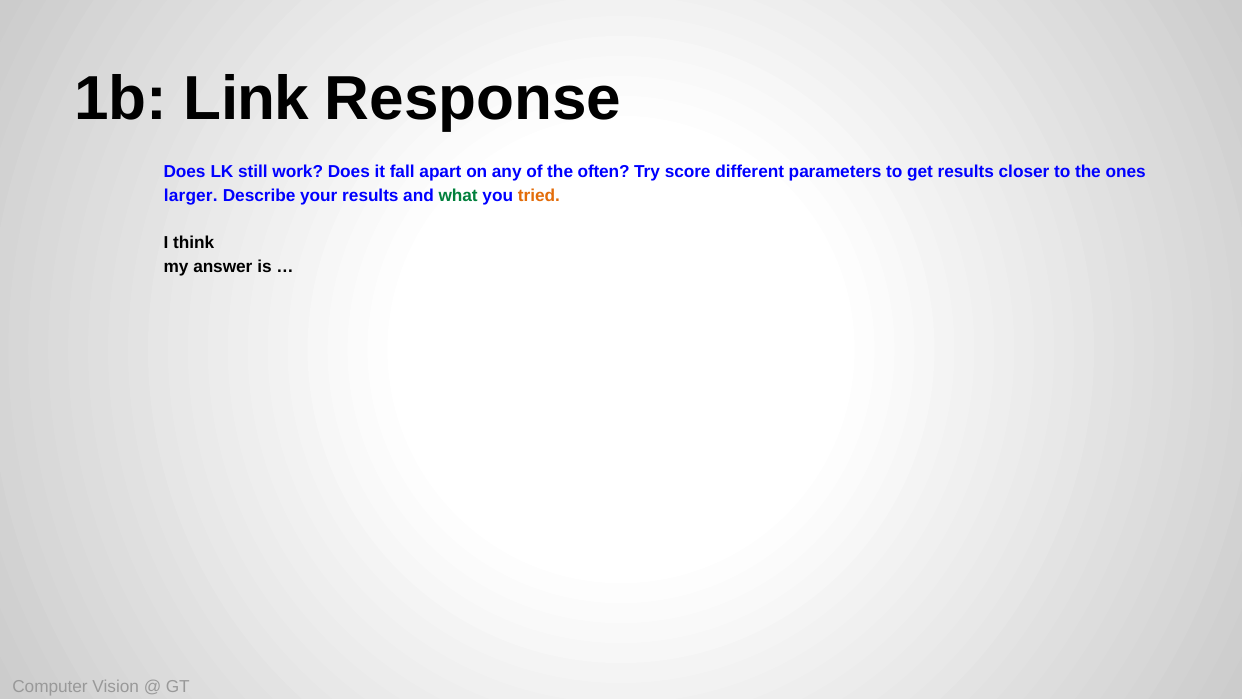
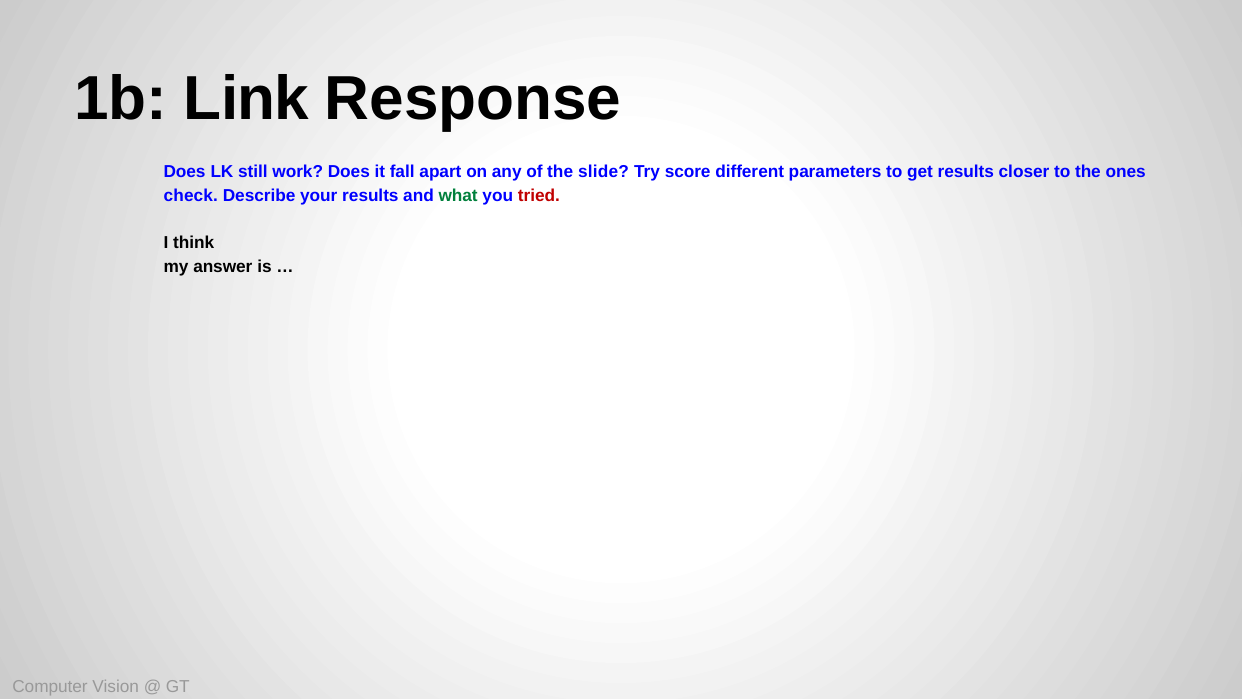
often: often -> slide
larger: larger -> check
tried colour: orange -> red
